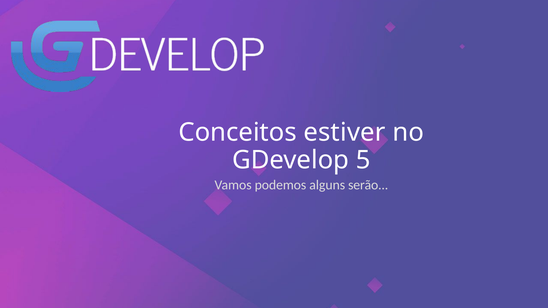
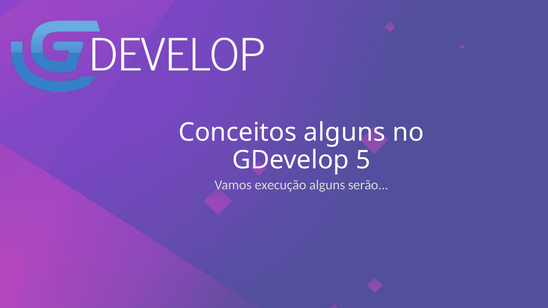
Conceitos estiver: estiver -> alguns
podemos: podemos -> execução
